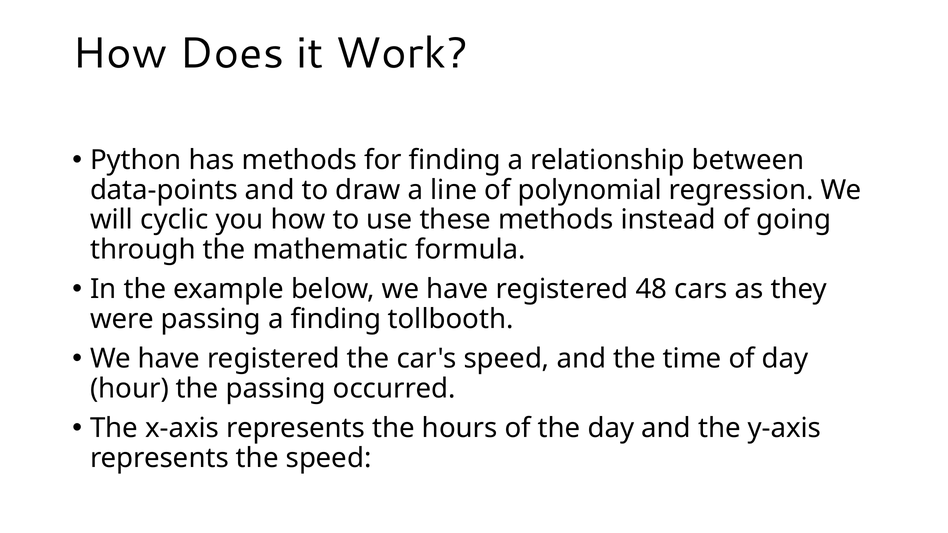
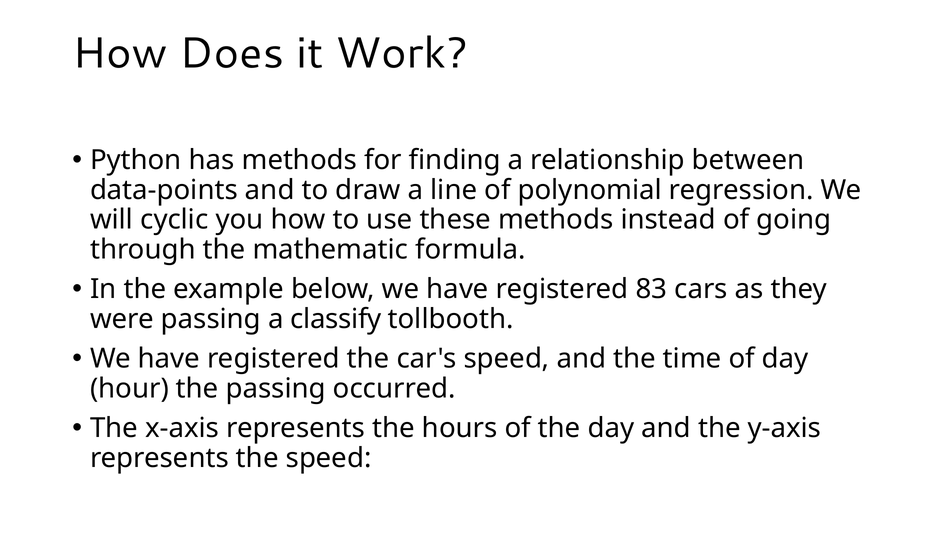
48: 48 -> 83
a finding: finding -> classify
